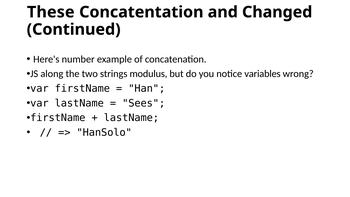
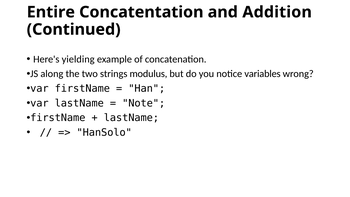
These: These -> Entire
Changed: Changed -> Addition
number: number -> yielding
Sees: Sees -> Note
